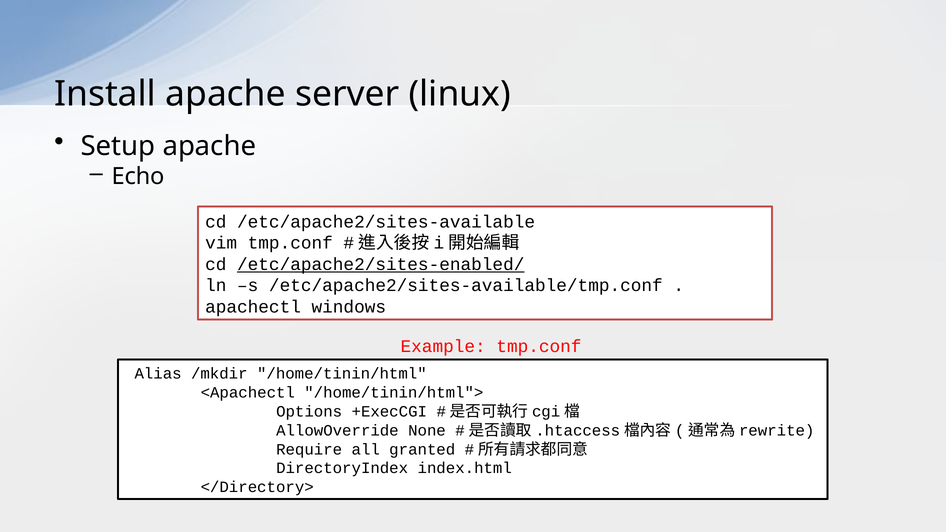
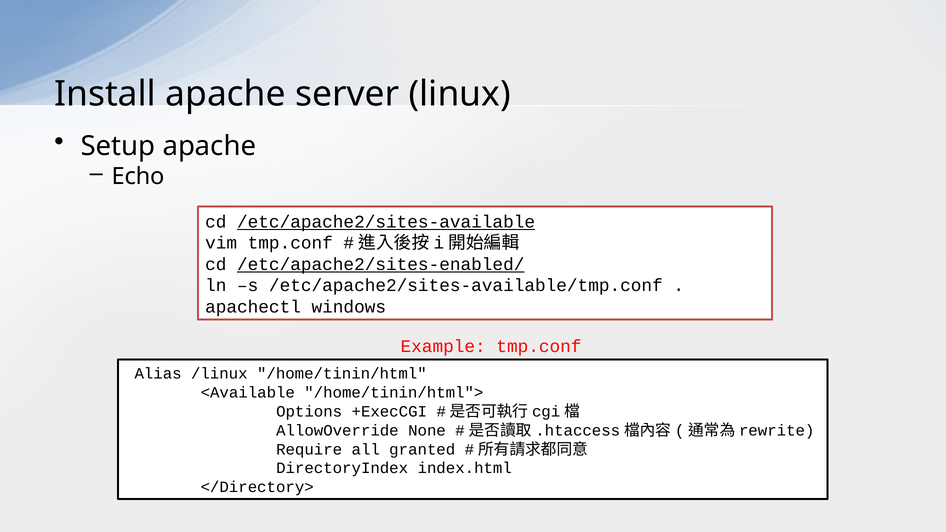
/etc/apache2/sites-available underline: none -> present
/mkdir: /mkdir -> /linux
<Apachectl: <Apachectl -> <Available
